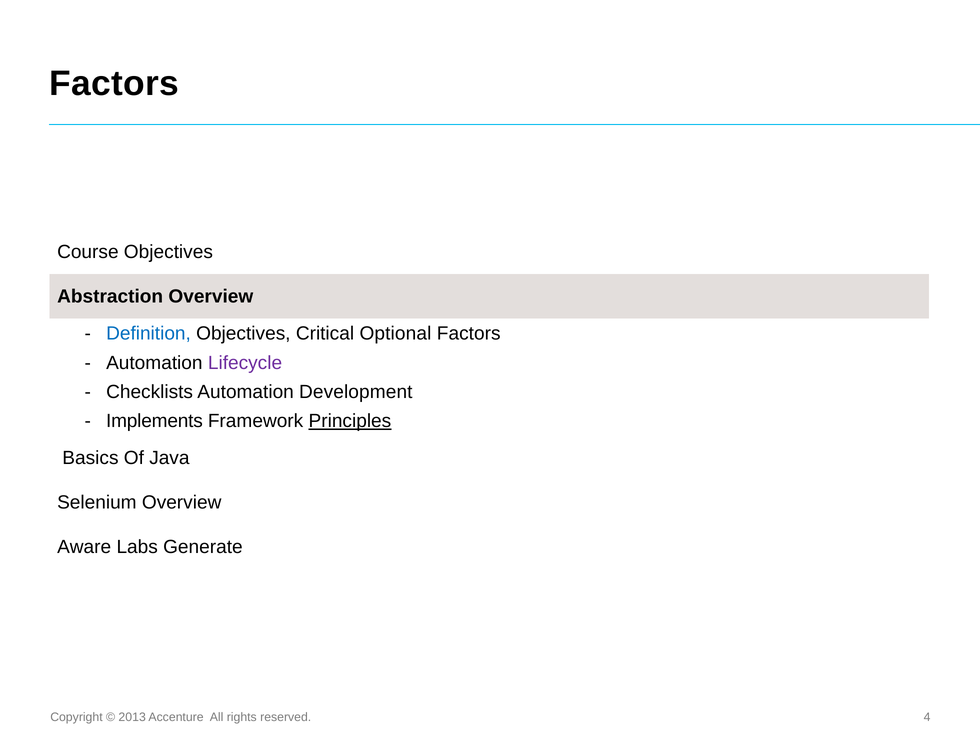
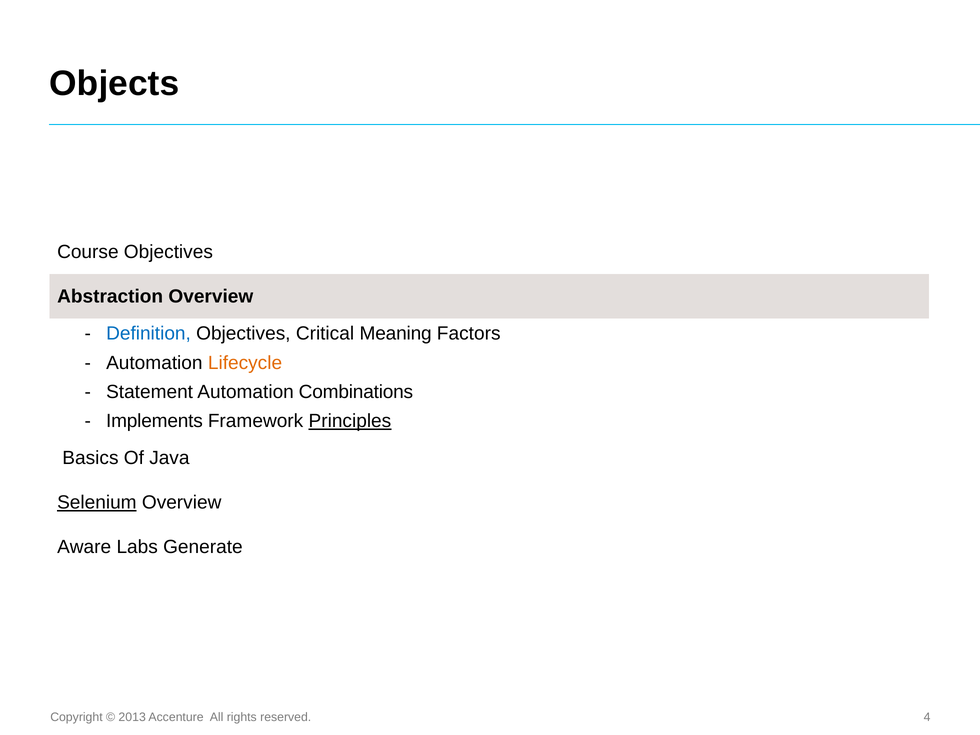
Factors at (114, 84): Factors -> Objects
Optional: Optional -> Meaning
Lifecycle colour: purple -> orange
Checklists: Checklists -> Statement
Development: Development -> Combinations
Selenium underline: none -> present
